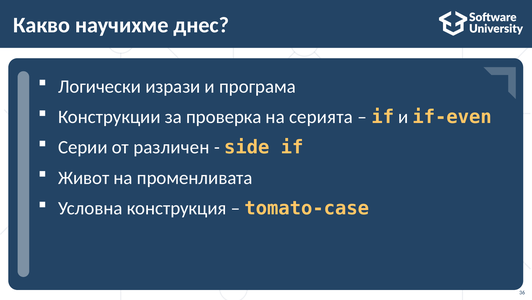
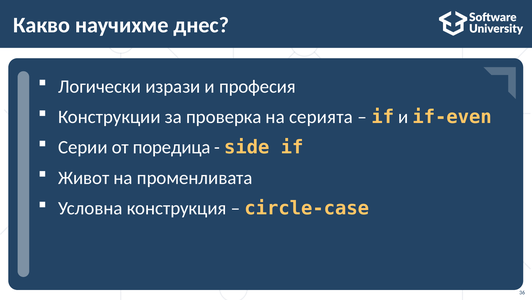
програма: програма -> професия
различен: различен -> поредица
tomato-case: tomato-case -> circle-case
